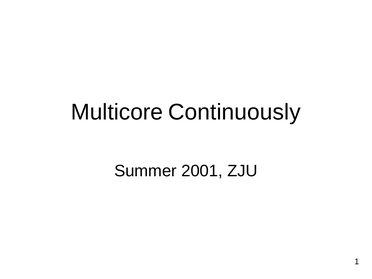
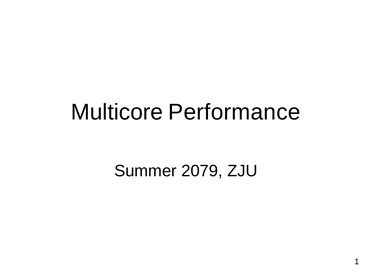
Continuously: Continuously -> Performance
2001: 2001 -> 2079
